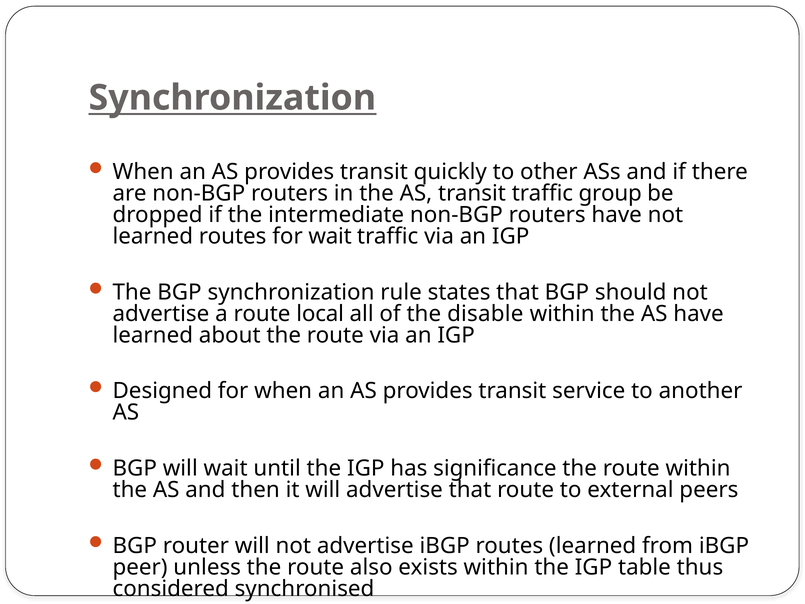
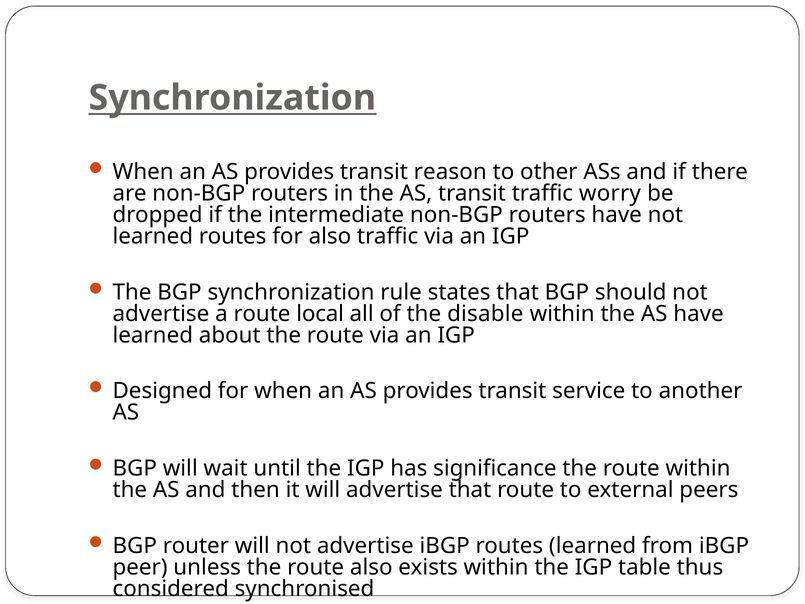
quickly: quickly -> reason
group: group -> worry
for wait: wait -> also
